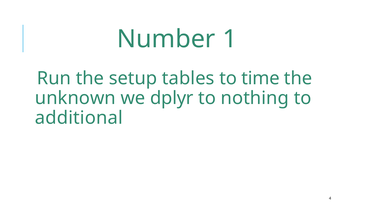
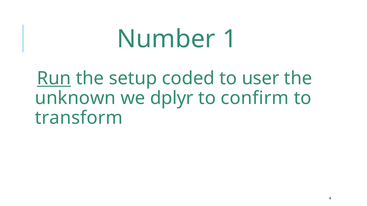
Run underline: none -> present
tables: tables -> coded
time: time -> user
nothing: nothing -> confirm
additional: additional -> transform
